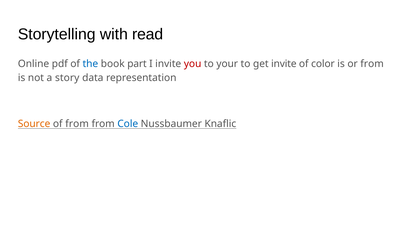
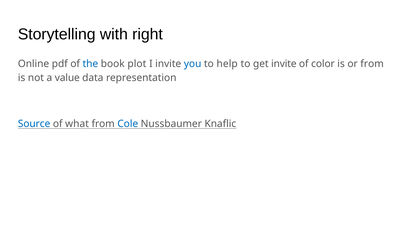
read: read -> right
part: part -> plot
you colour: red -> blue
your: your -> help
story: story -> value
Source colour: orange -> blue
of from: from -> what
